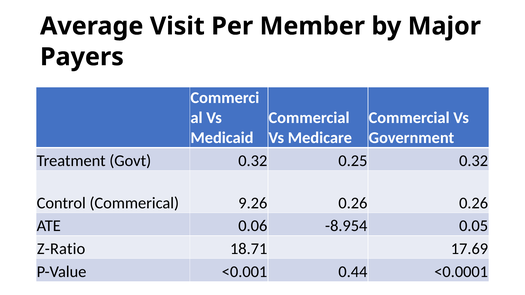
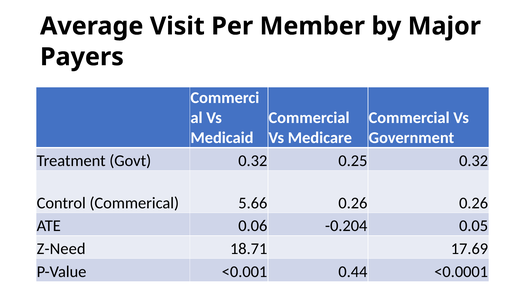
9.26: 9.26 -> 5.66
-8.954: -8.954 -> -0.204
Z-Ratio: Z-Ratio -> Z-Need
